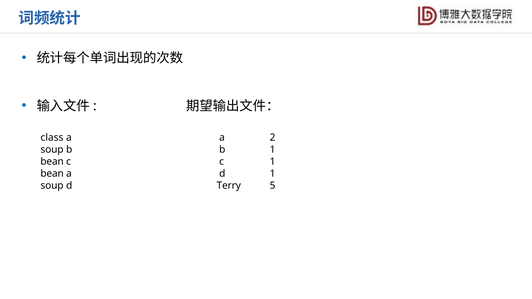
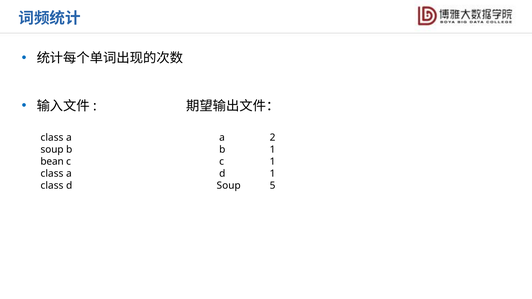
bean at (52, 174): bean -> class
soup at (52, 186): soup -> class
Terry at (229, 186): Terry -> Soup
